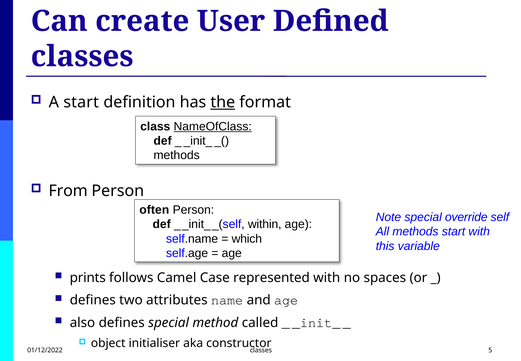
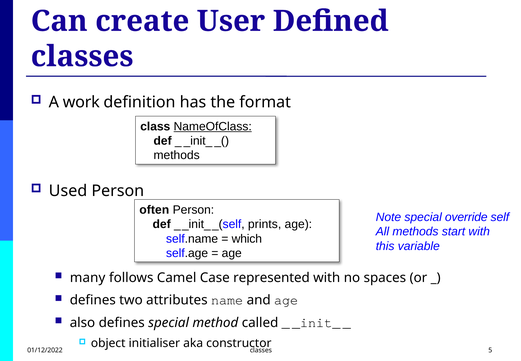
A start: start -> work
the underline: present -> none
From: From -> Used
within: within -> prints
prints: prints -> many
